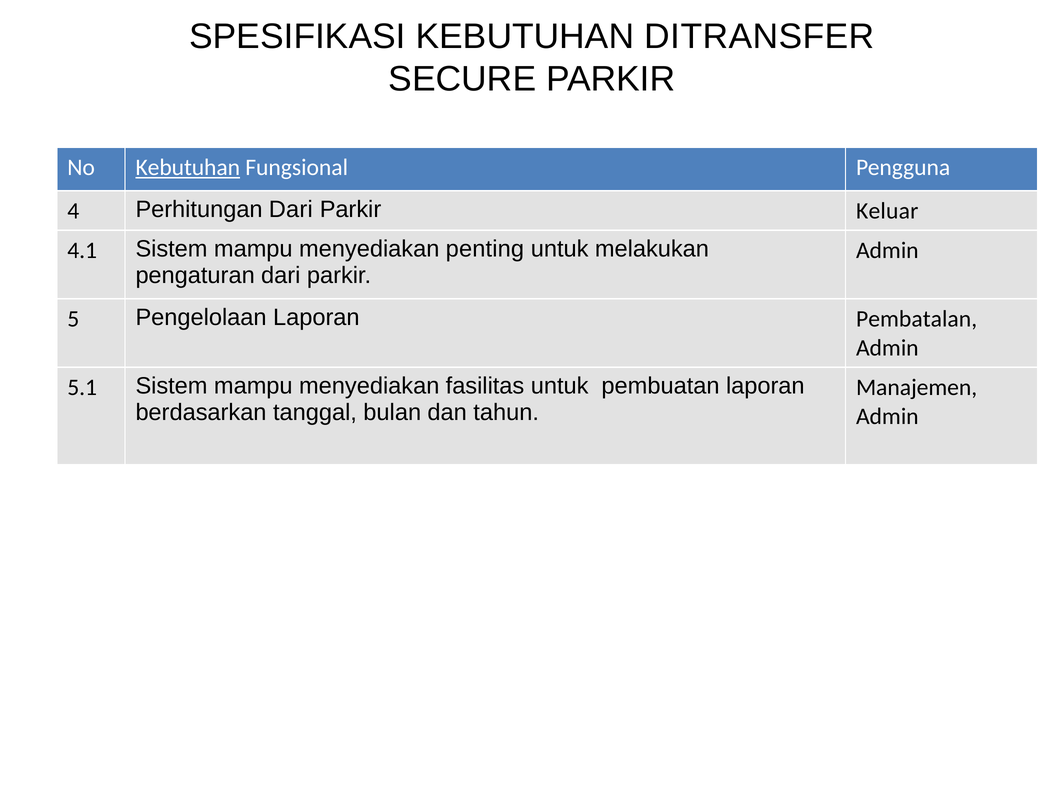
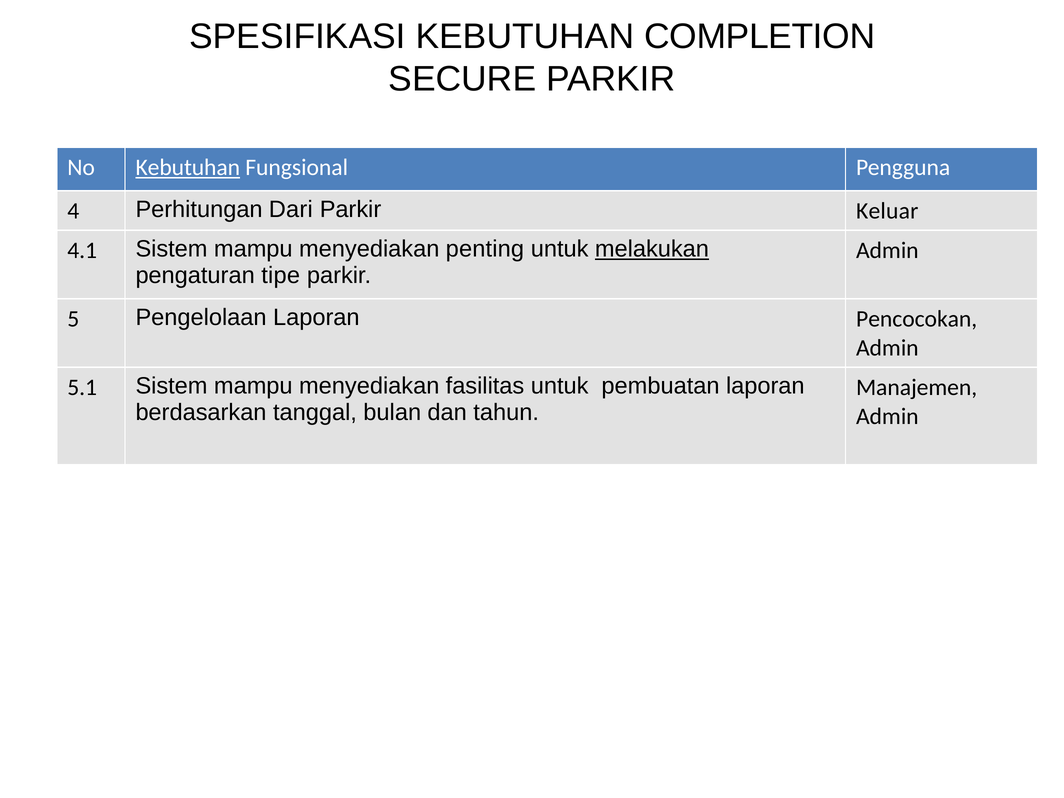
DITRANSFER: DITRANSFER -> COMPLETION
melakukan underline: none -> present
pengaturan dari: dari -> tipe
Pembatalan: Pembatalan -> Pencocokan
